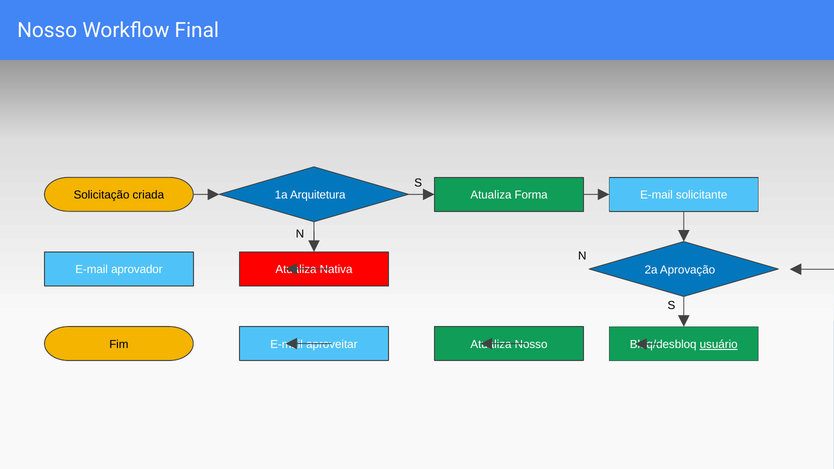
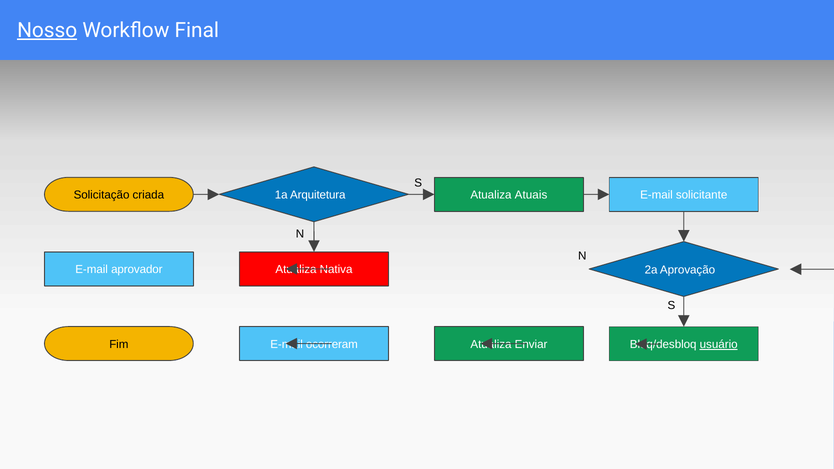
Nosso at (47, 30) underline: none -> present
Forma: Forma -> Atuais
aproveitar: aproveitar -> ocorreram
Nosso at (531, 344): Nosso -> Enviar
